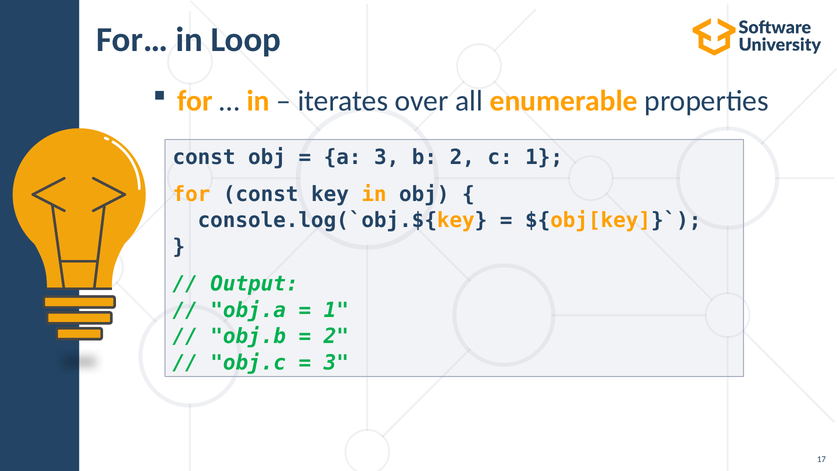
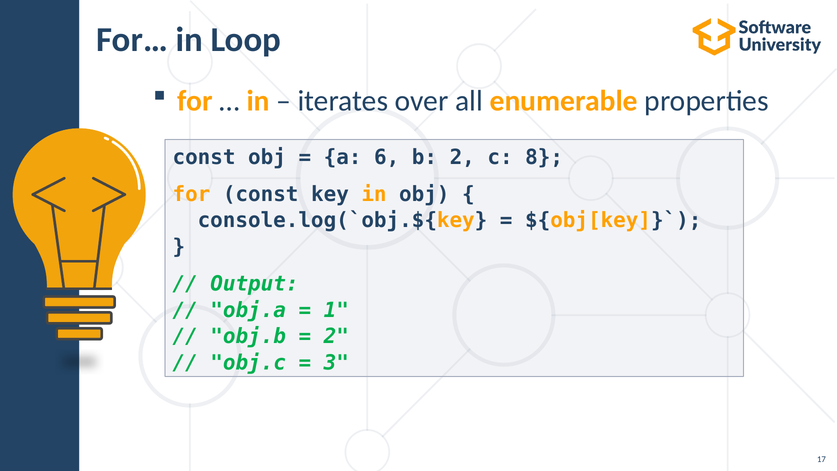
a 3: 3 -> 6
c 1: 1 -> 8
